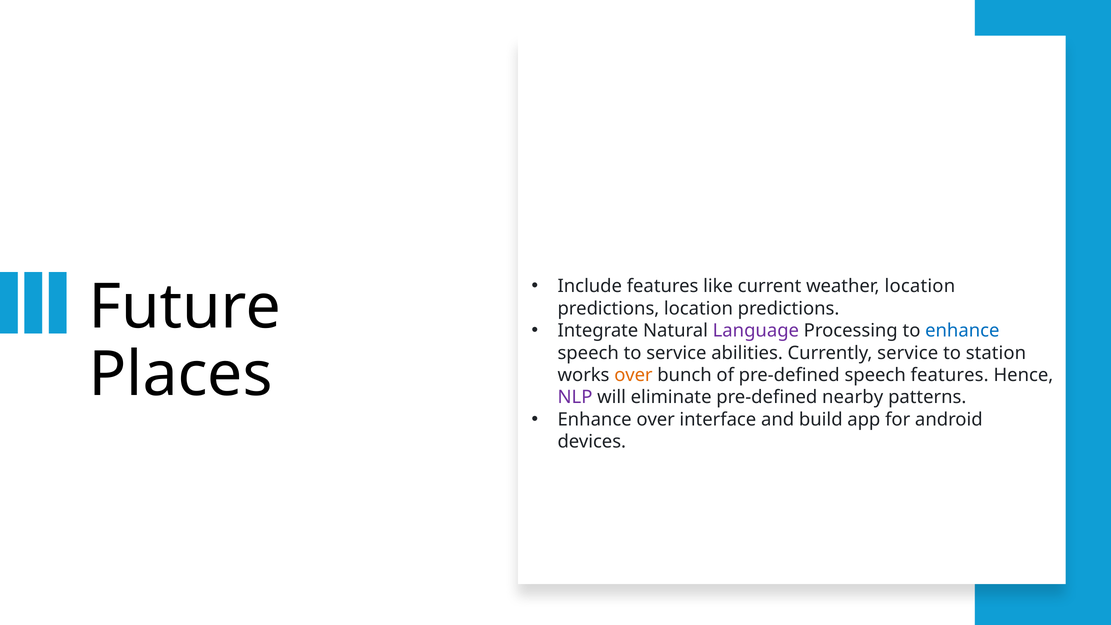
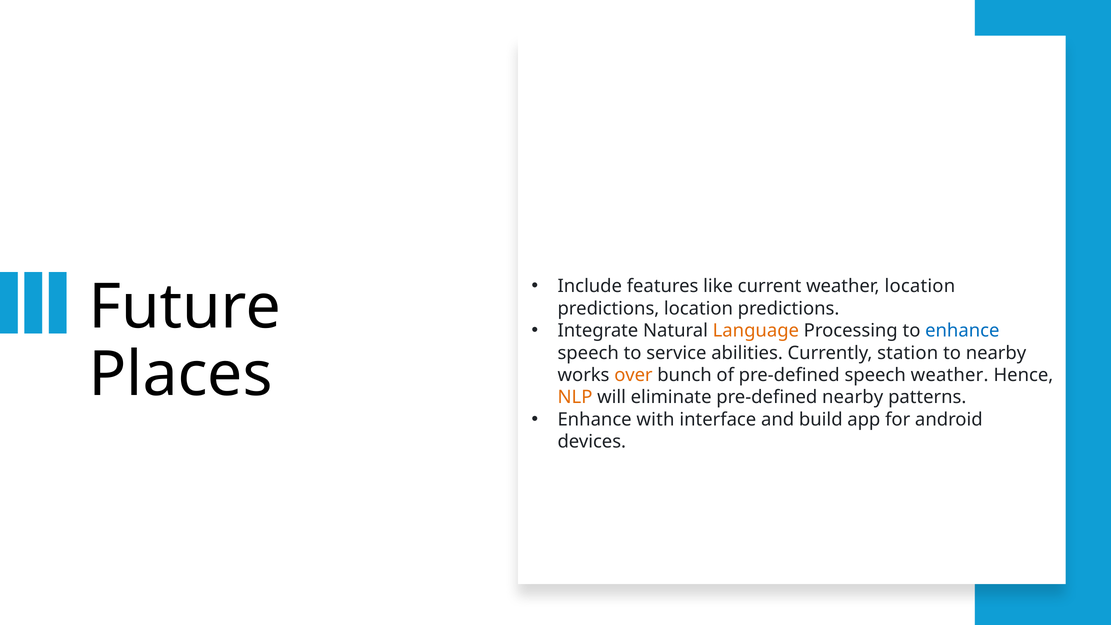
Language colour: purple -> orange
Currently service: service -> station
to station: station -> nearby
speech features: features -> weather
NLP colour: purple -> orange
Enhance over: over -> with
